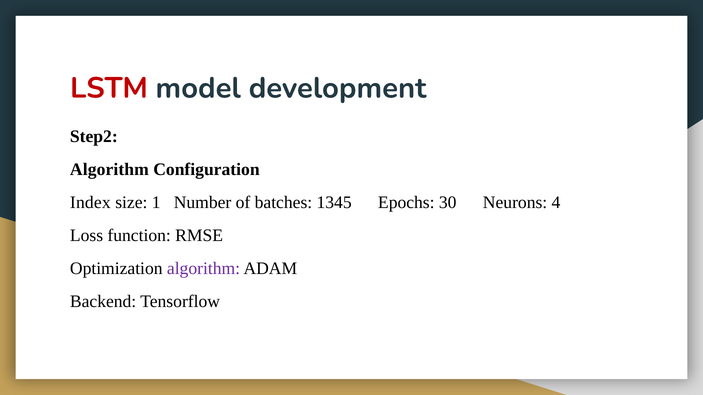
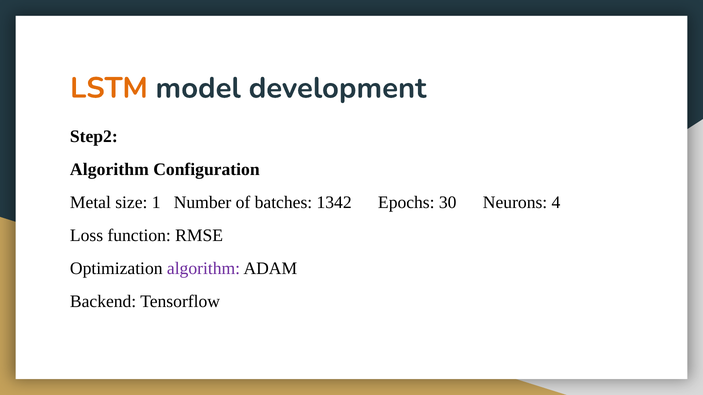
LSTM colour: red -> orange
Index: Index -> Metal
1345: 1345 -> 1342
